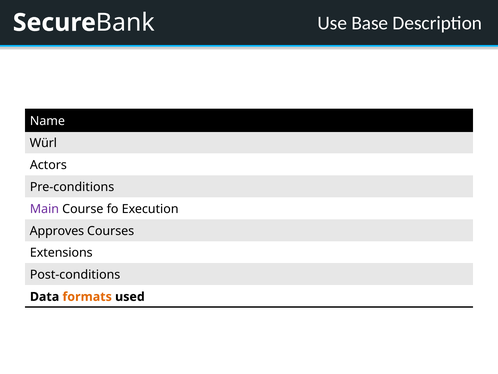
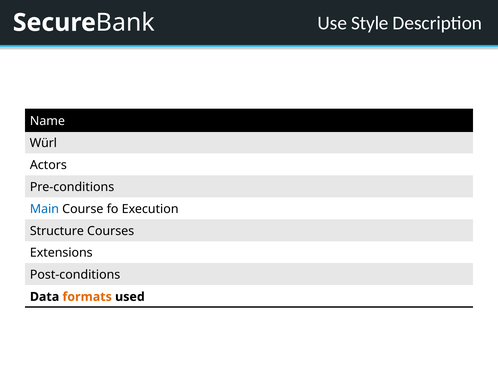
Base: Base -> Style
Main colour: purple -> blue
Approves: Approves -> Structure
